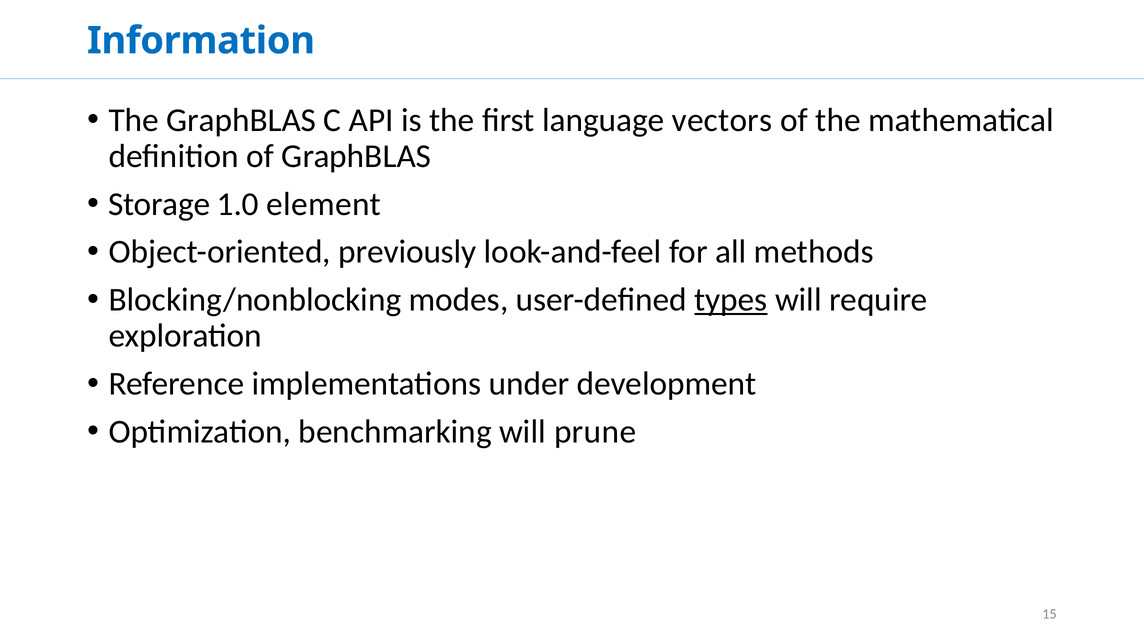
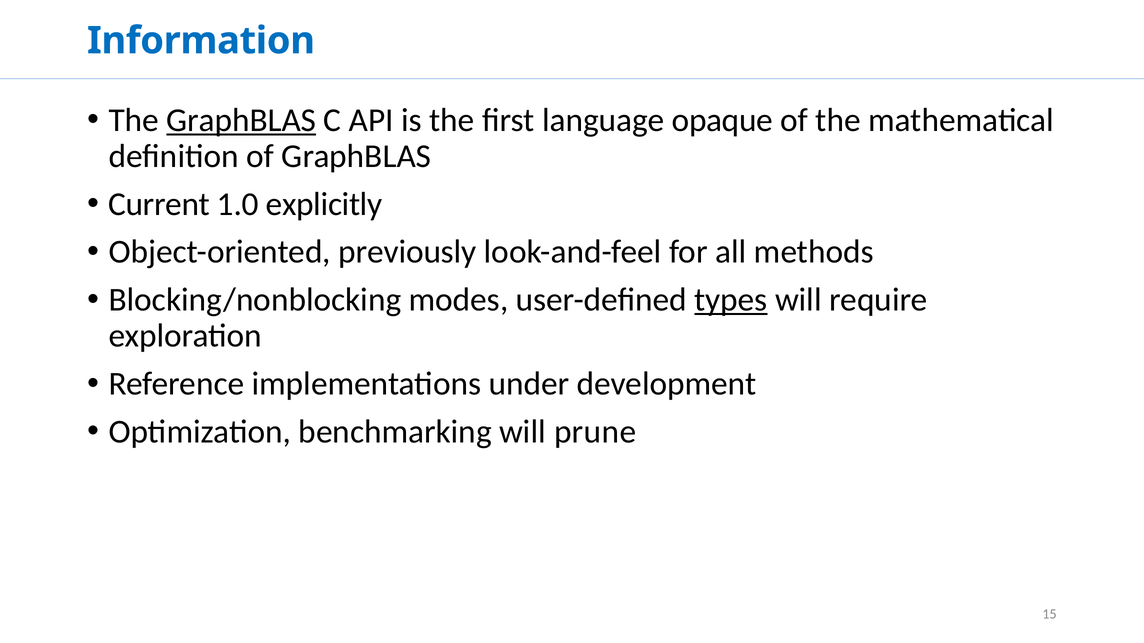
GraphBLAS at (241, 120) underline: none -> present
vectors: vectors -> opaque
Storage: Storage -> Current
element: element -> explicitly
